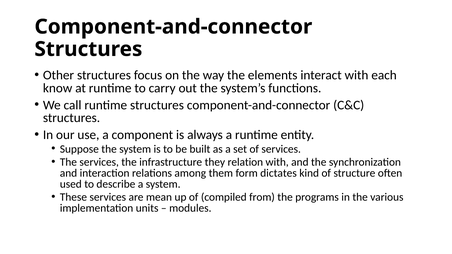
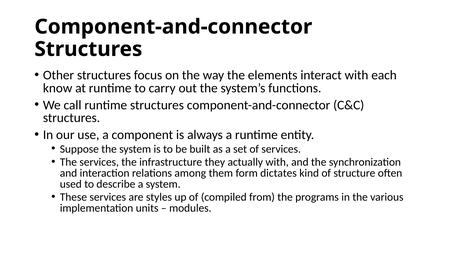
relation: relation -> actually
mean: mean -> styles
